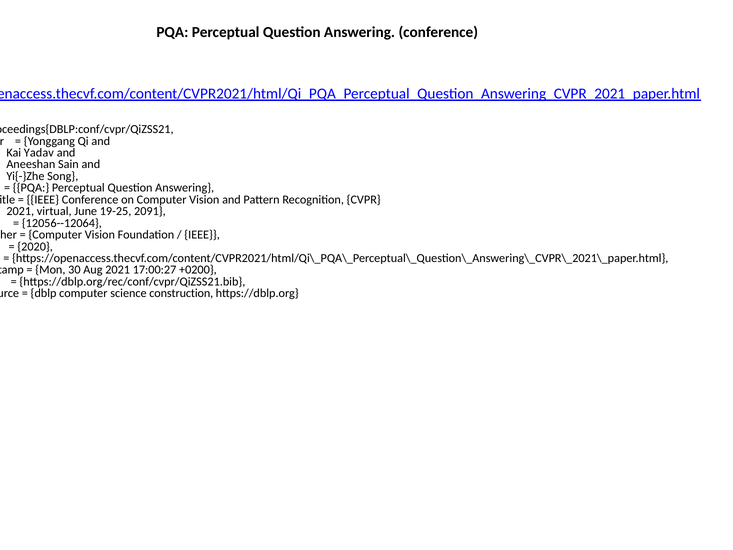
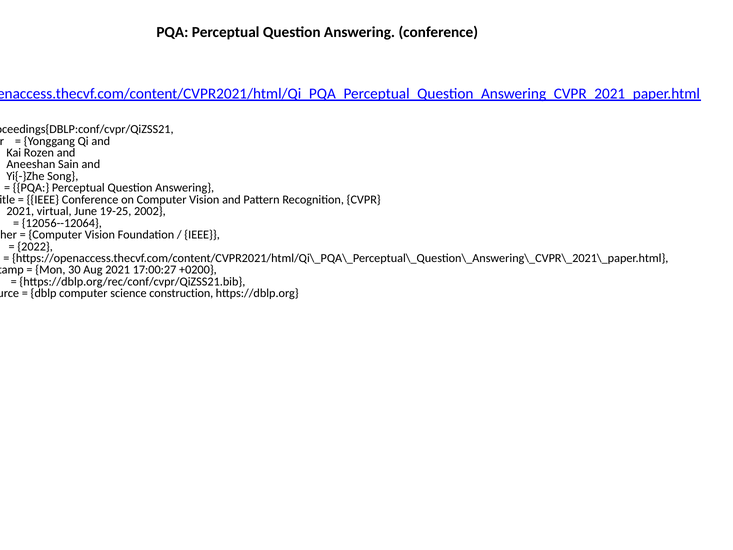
Yadav: Yadav -> Rozen
2091: 2091 -> 2002
2020: 2020 -> 2022
